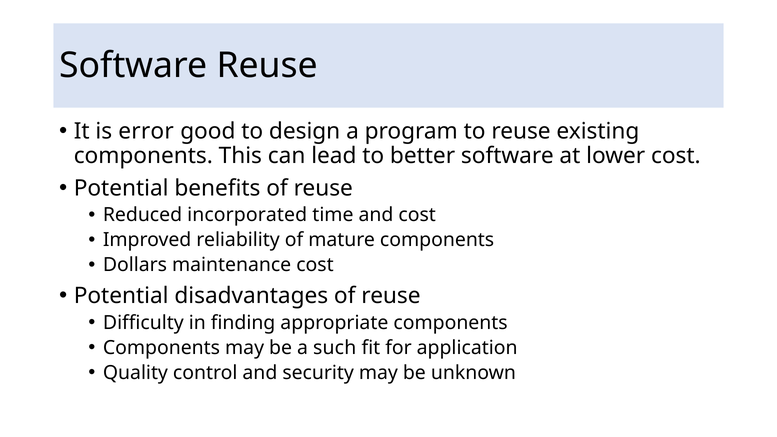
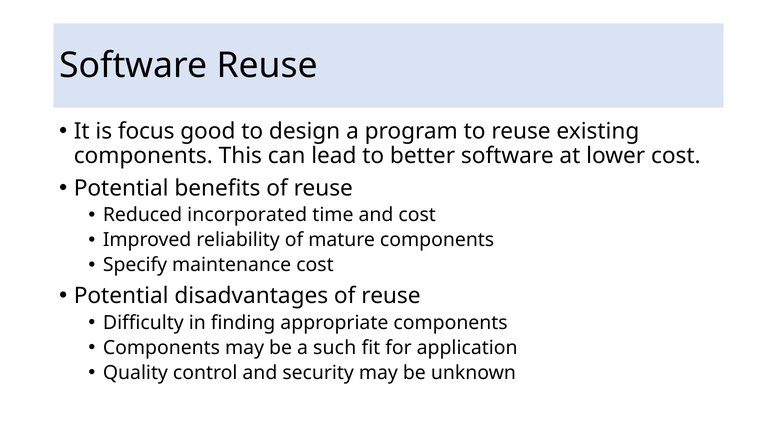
error: error -> focus
Dollars: Dollars -> Specify
